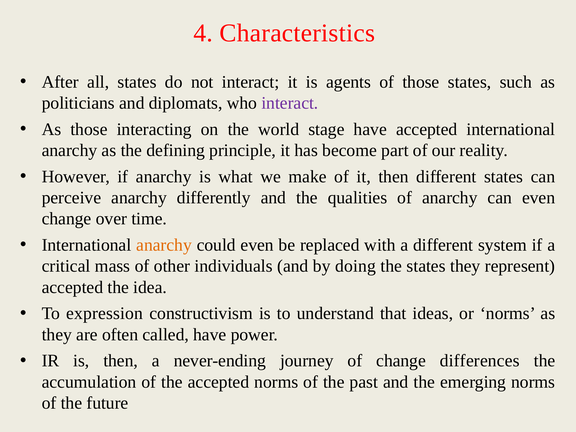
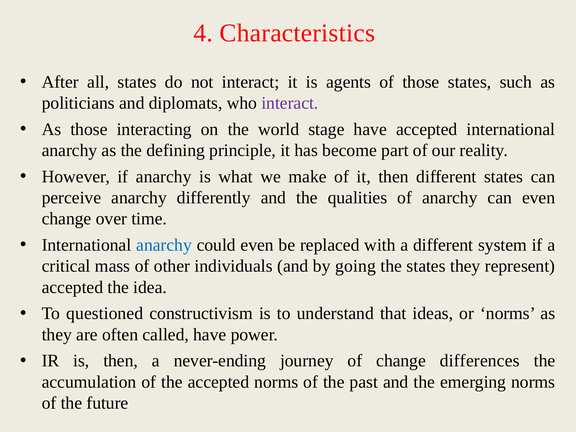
anarchy at (164, 245) colour: orange -> blue
doing: doing -> going
expression: expression -> questioned
